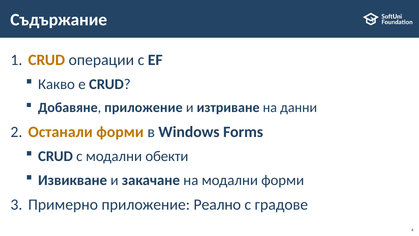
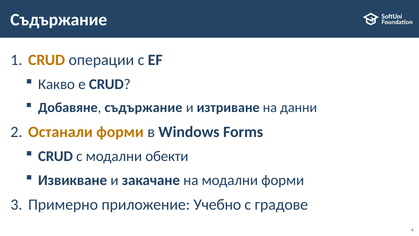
Добавяне приложение: приложение -> съдържание
Реално: Реално -> Учебно
